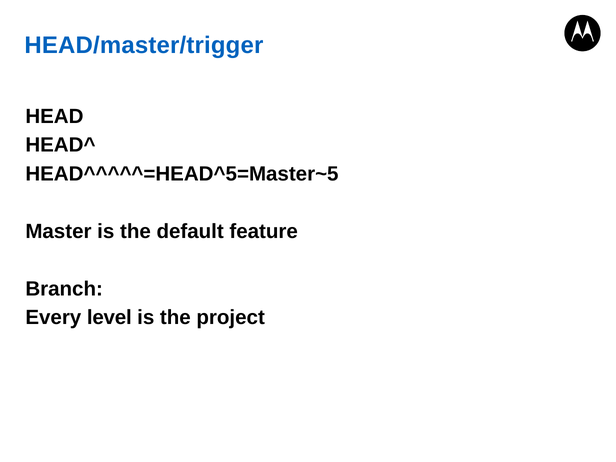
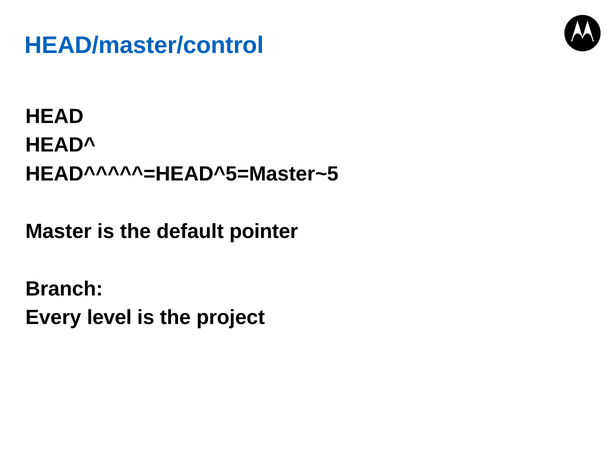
HEAD/master/trigger: HEAD/master/trigger -> HEAD/master/control
feature: feature -> pointer
